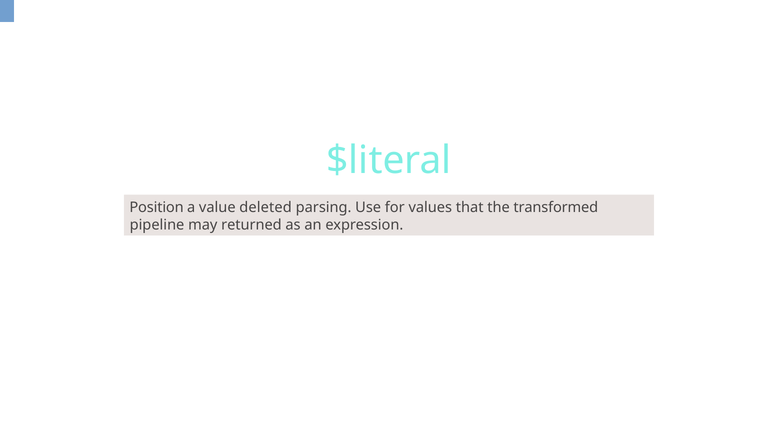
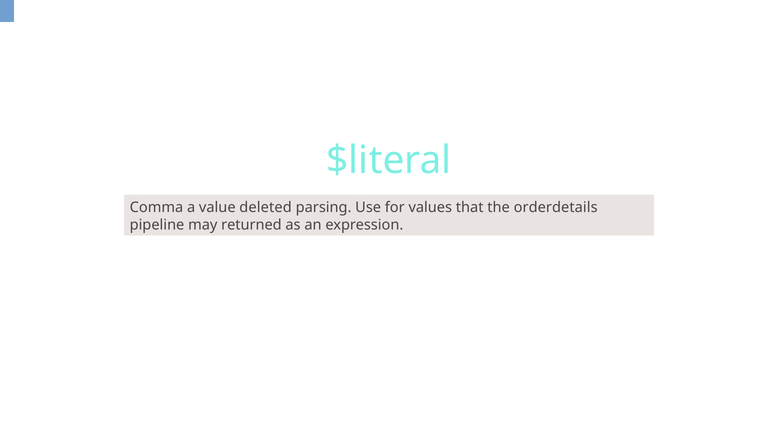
Position: Position -> Comma
transformed: transformed -> orderdetails
